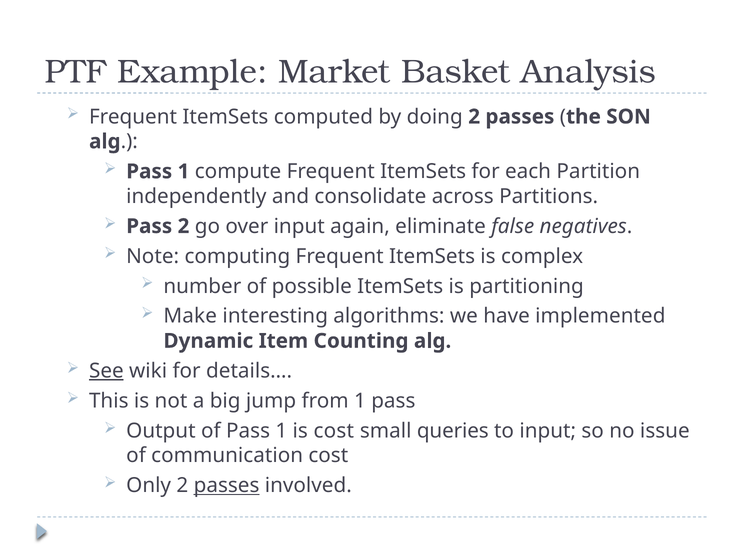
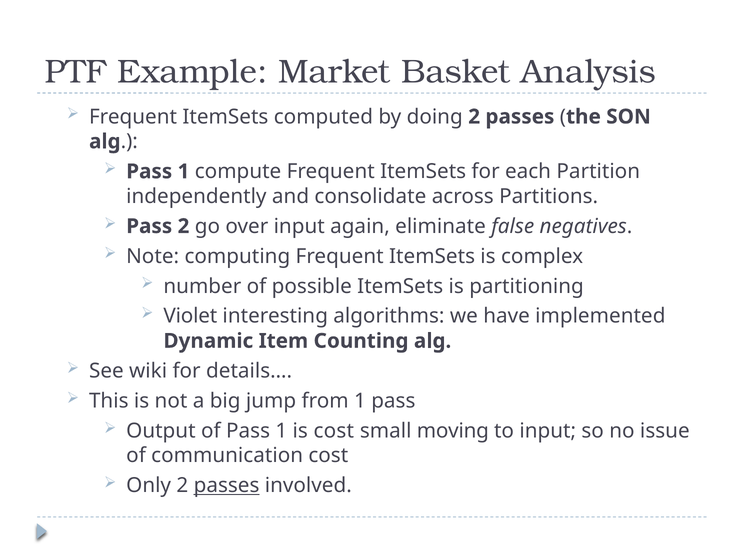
Make: Make -> Violet
See underline: present -> none
queries: queries -> moving
